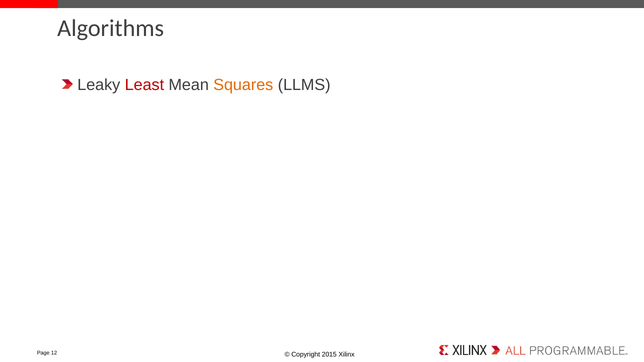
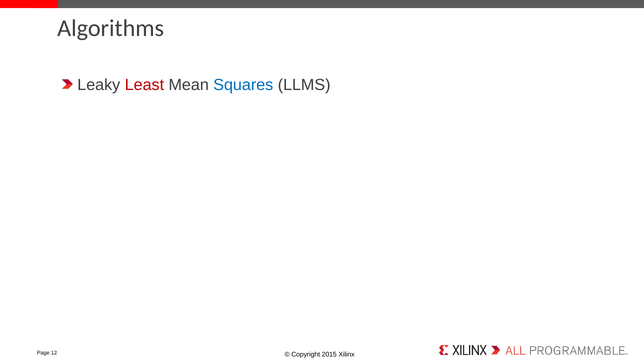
Squares colour: orange -> blue
